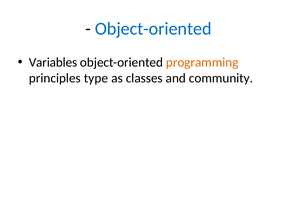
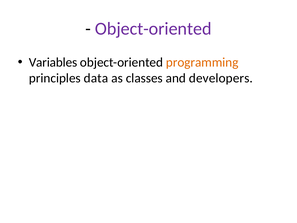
Object-oriented at (153, 29) colour: blue -> purple
type: type -> data
community: community -> developers
